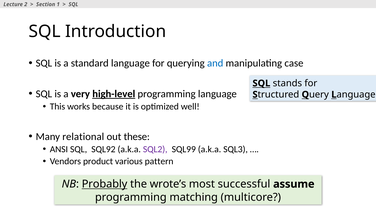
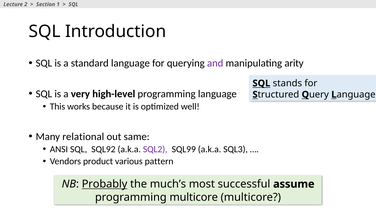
and colour: blue -> purple
case: case -> arity
high-level underline: present -> none
these: these -> same
wrote’s: wrote’s -> much’s
programming matching: matching -> multicore
